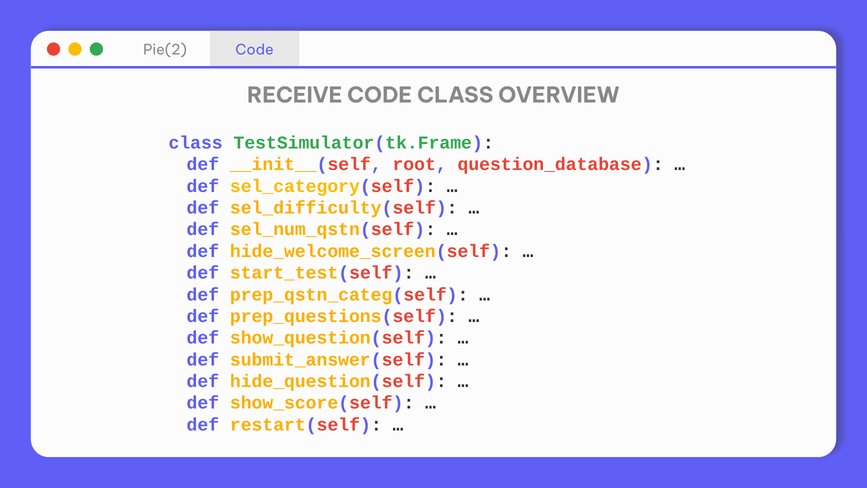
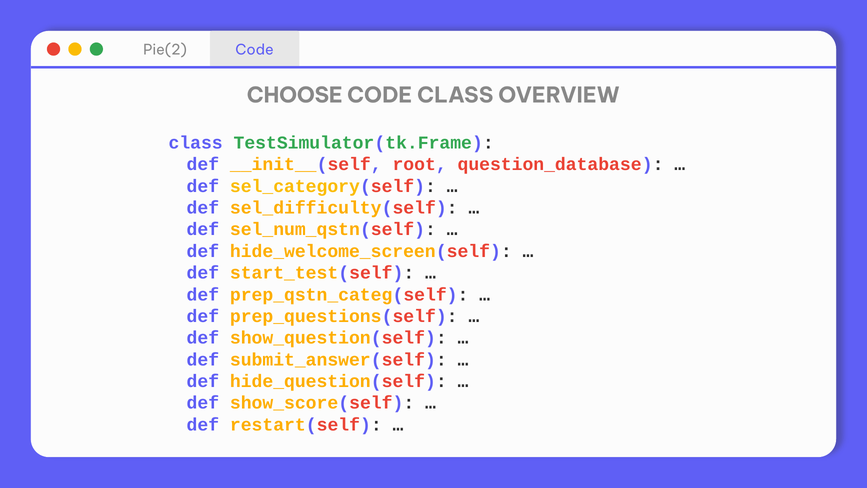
RECEIVE: RECEIVE -> CHOOSE
